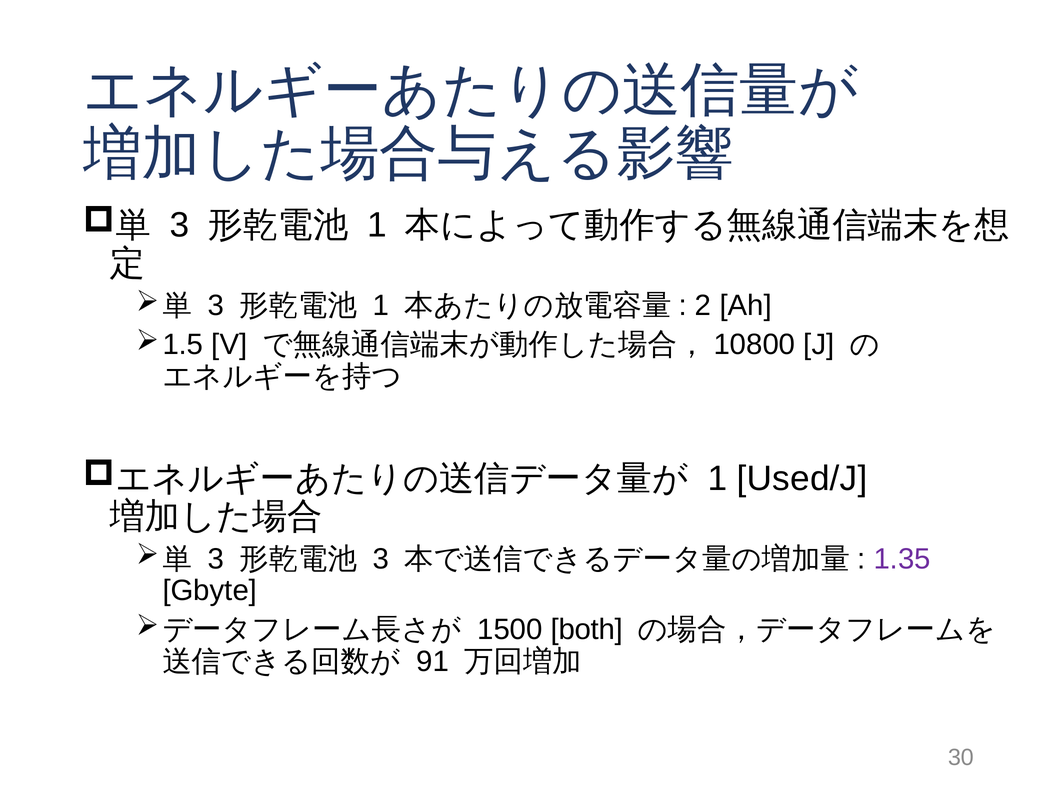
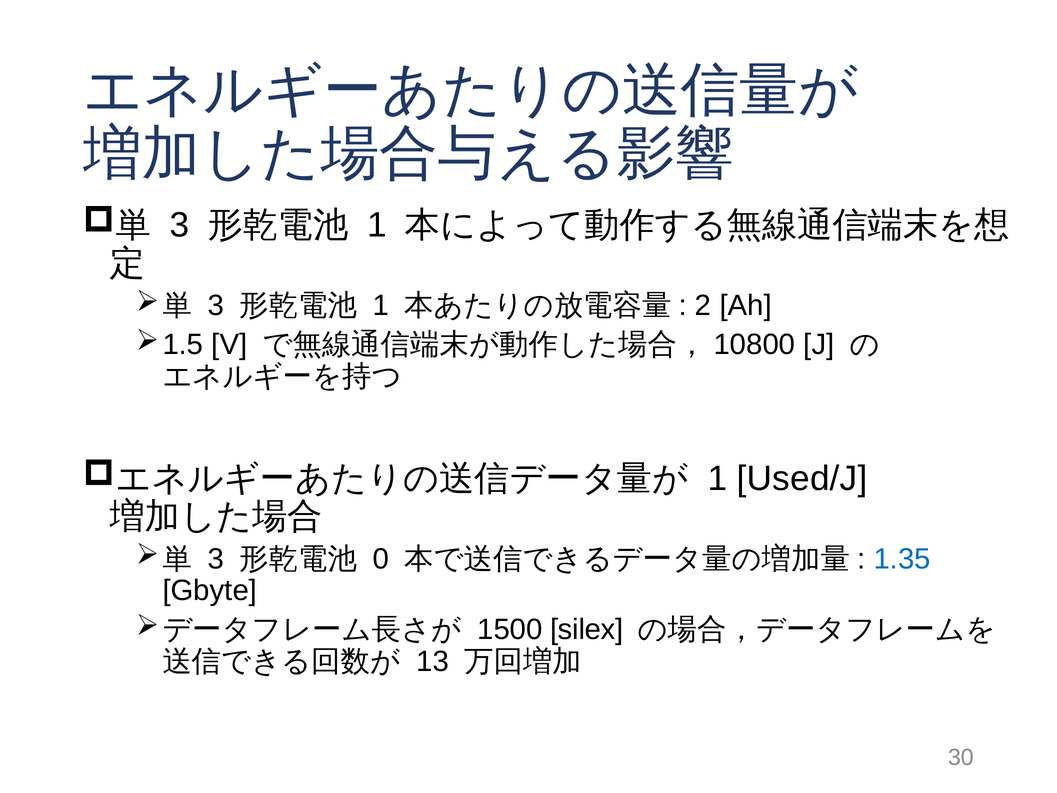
3 at (381, 559): 3 -> 0
1.35 colour: purple -> blue
both: both -> silex
91: 91 -> 13
